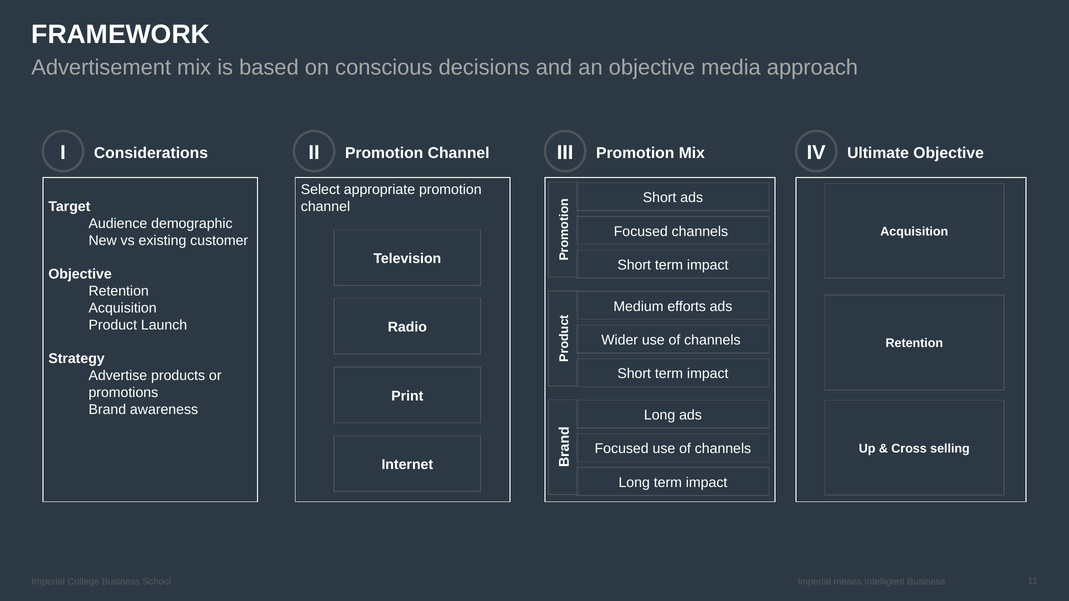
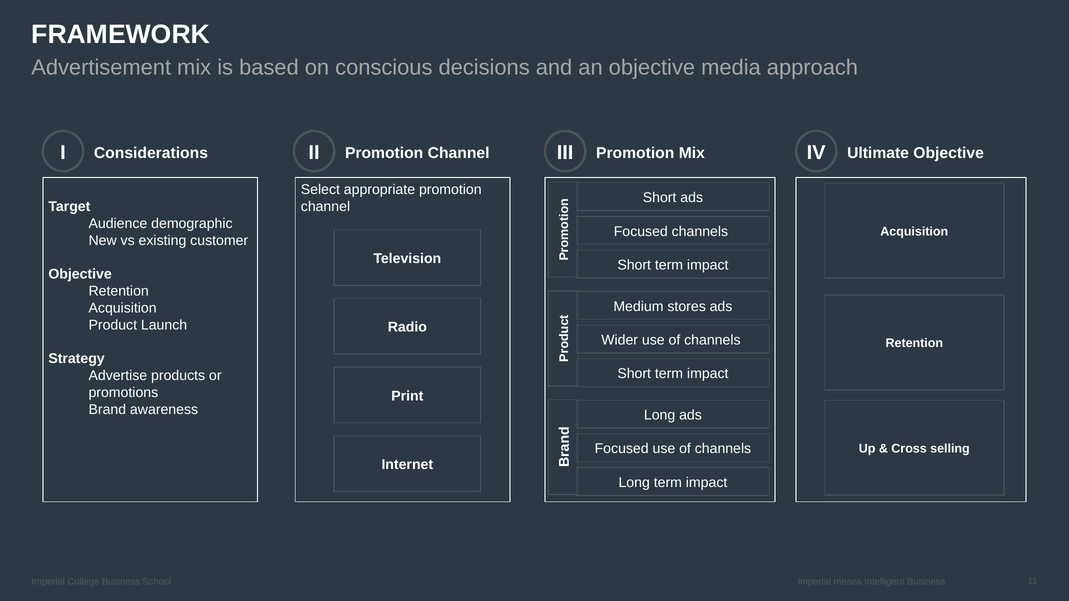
efforts: efforts -> stores
